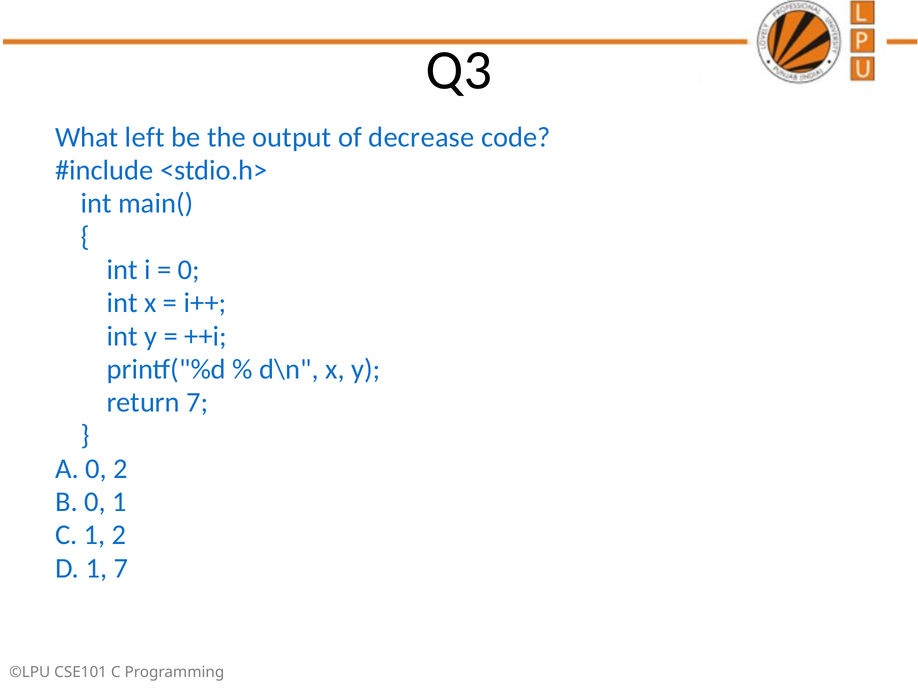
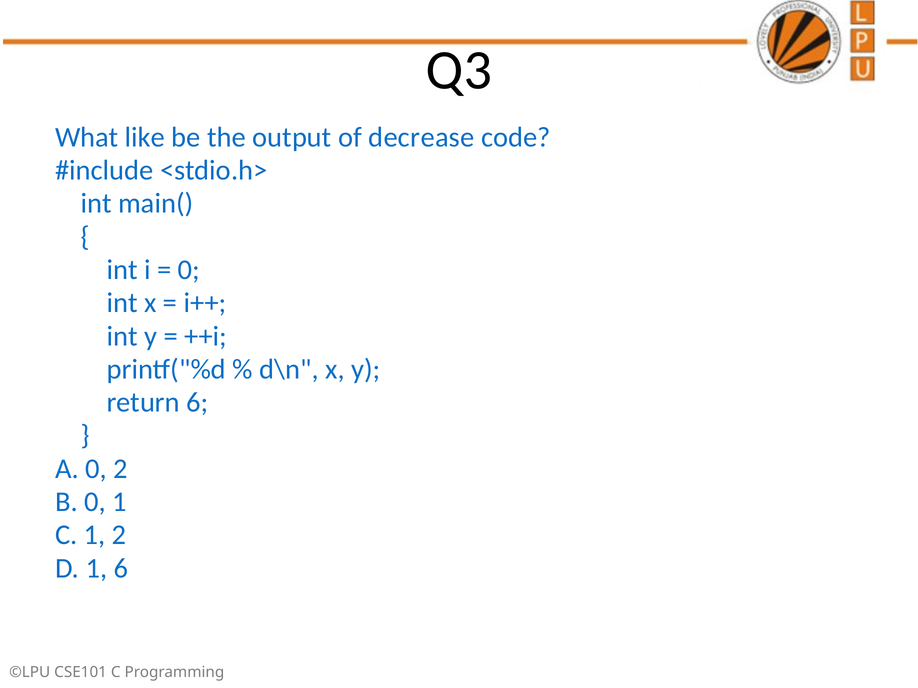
left: left -> like
return 7: 7 -> 6
1 7: 7 -> 6
